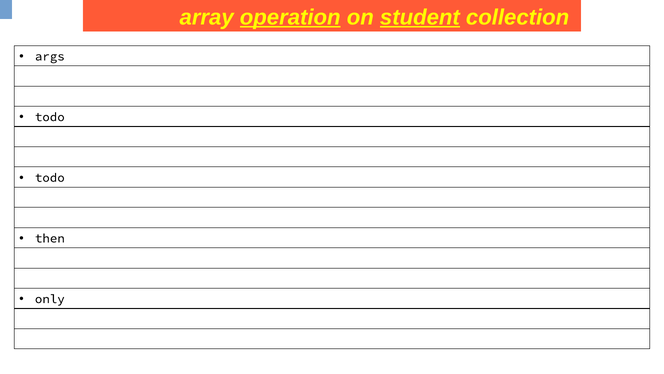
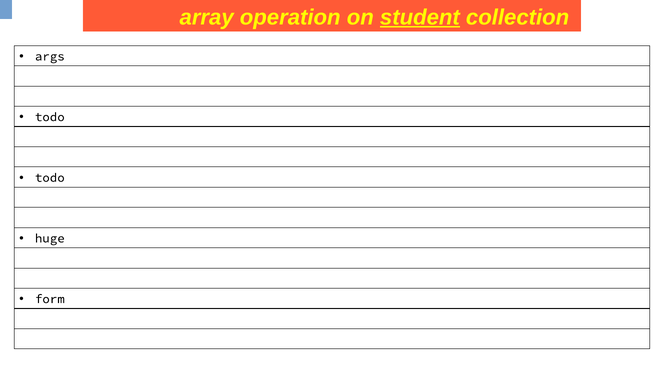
operation underline: present -> none
then: then -> huge
only: only -> form
